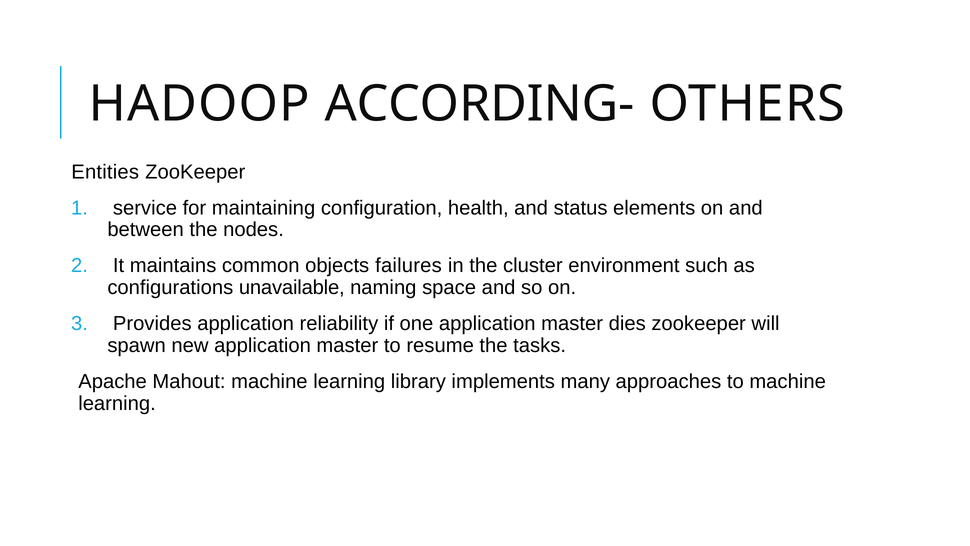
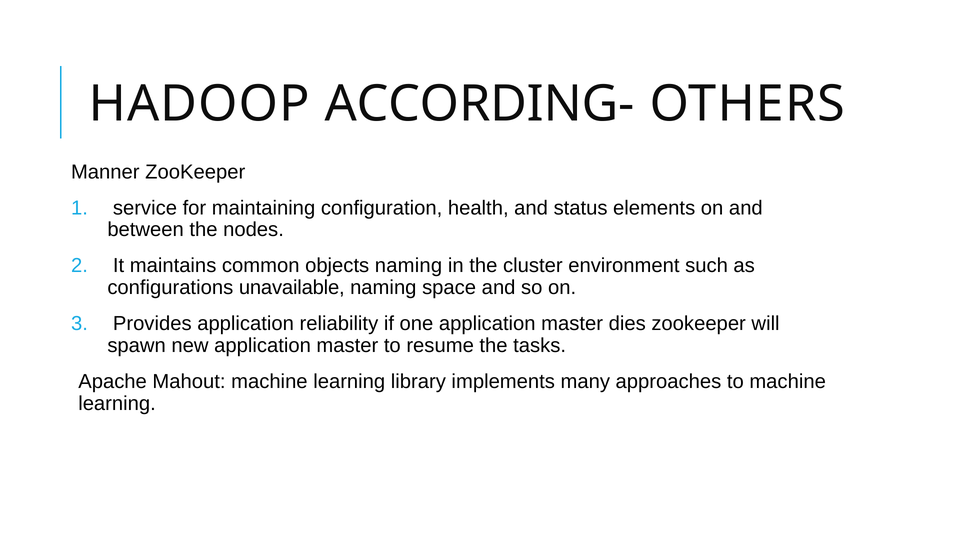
Entities: Entities -> Manner
objects failures: failures -> naming
